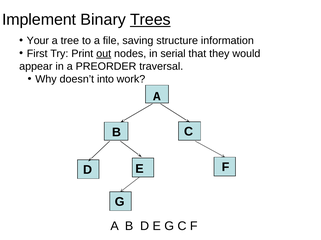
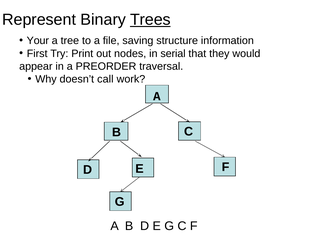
Implement: Implement -> Represent
out underline: present -> none
into: into -> call
